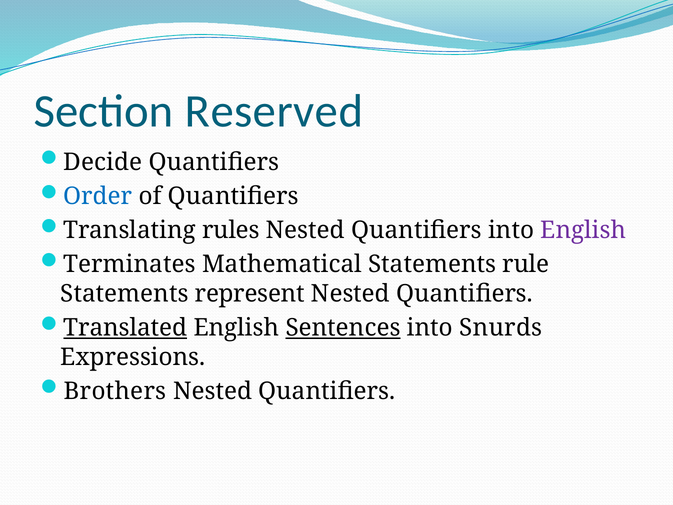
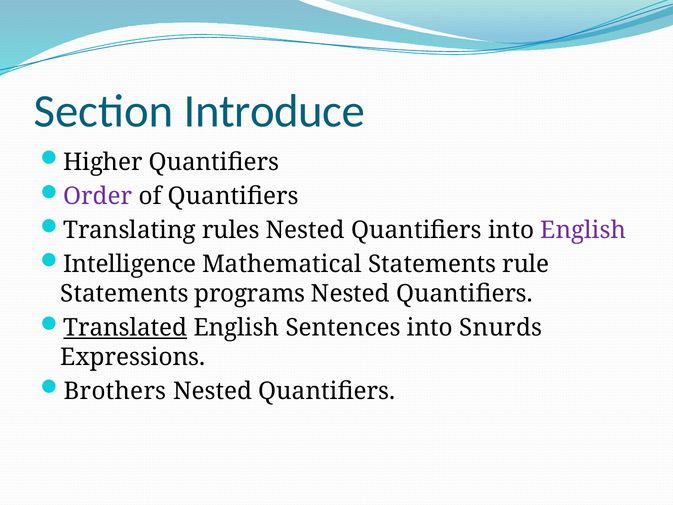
Reserved: Reserved -> Introduce
Decide: Decide -> Higher
Order colour: blue -> purple
Terminates: Terminates -> Intelligence
represent: represent -> programs
Sentences underline: present -> none
